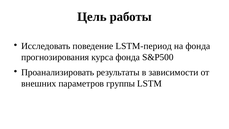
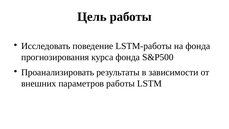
LSTM-период: LSTM-период -> LSTM-работы
параметров группы: группы -> работы
